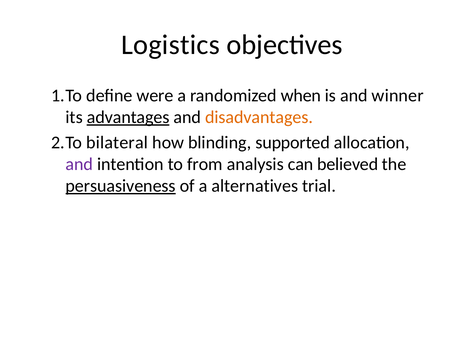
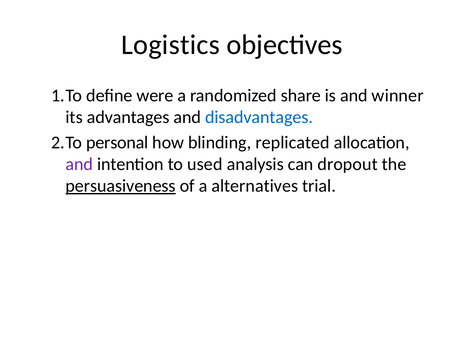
when: when -> share
advantages underline: present -> none
disadvantages colour: orange -> blue
bilateral: bilateral -> personal
supported: supported -> replicated
from: from -> used
believed: believed -> dropout
